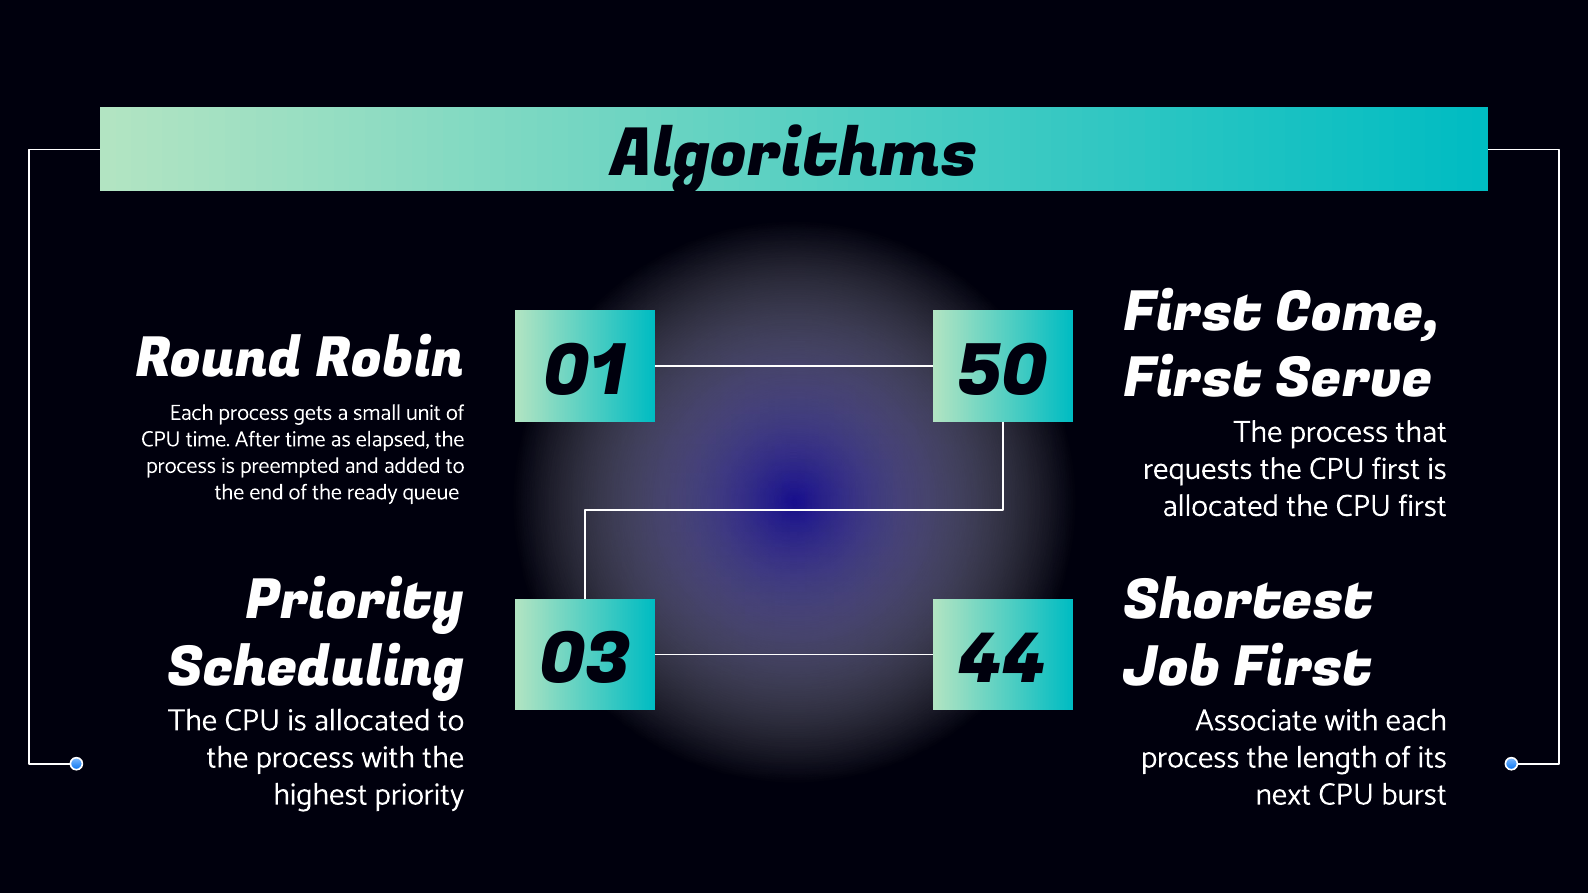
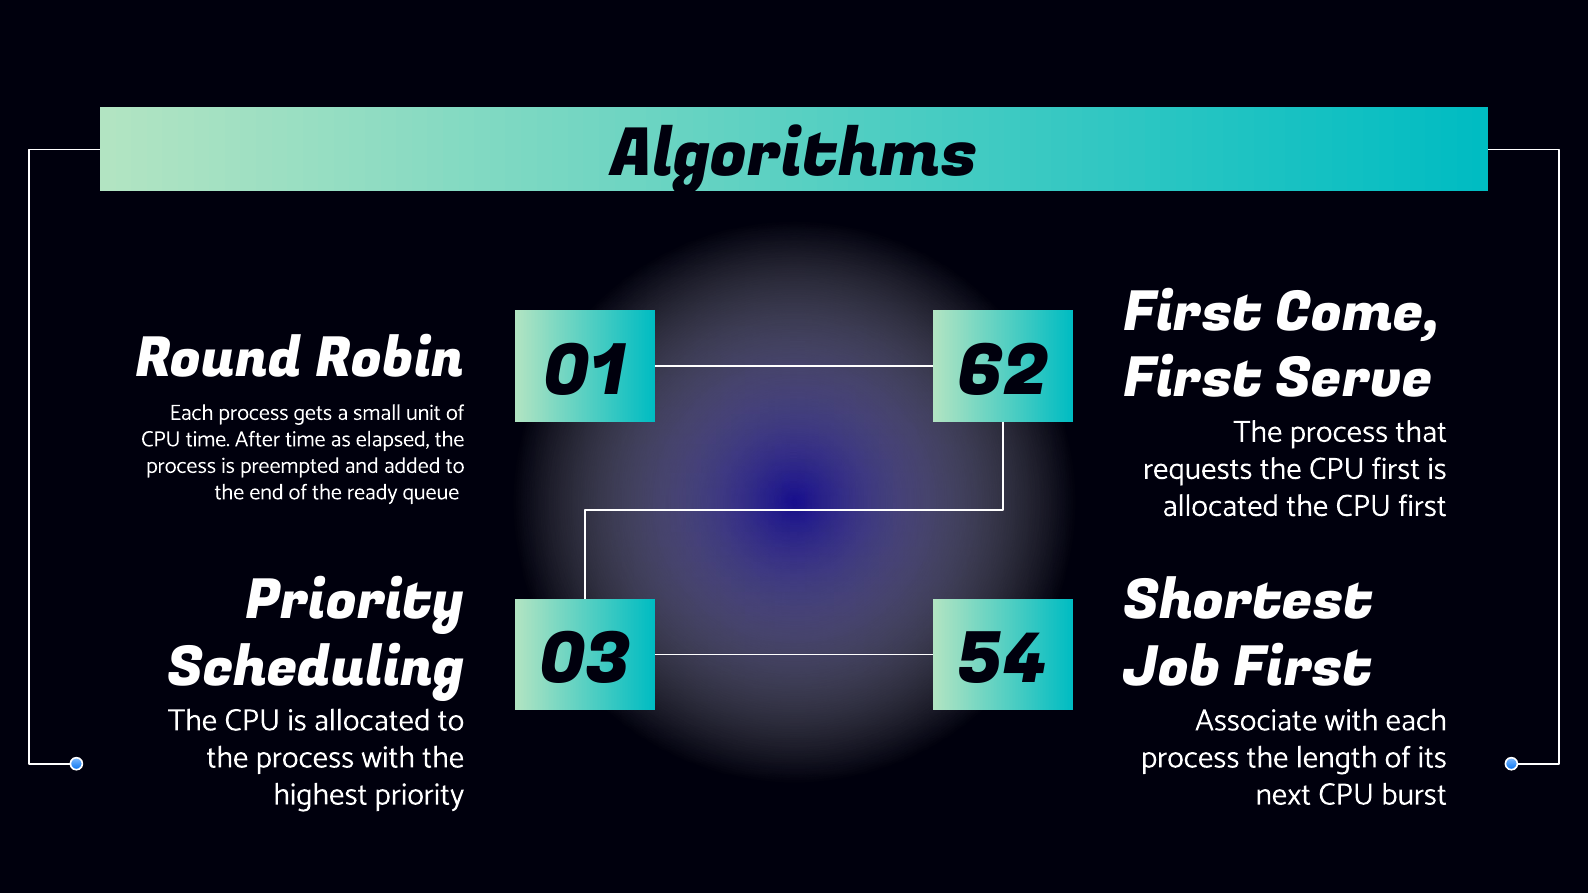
50: 50 -> 62
44: 44 -> 54
